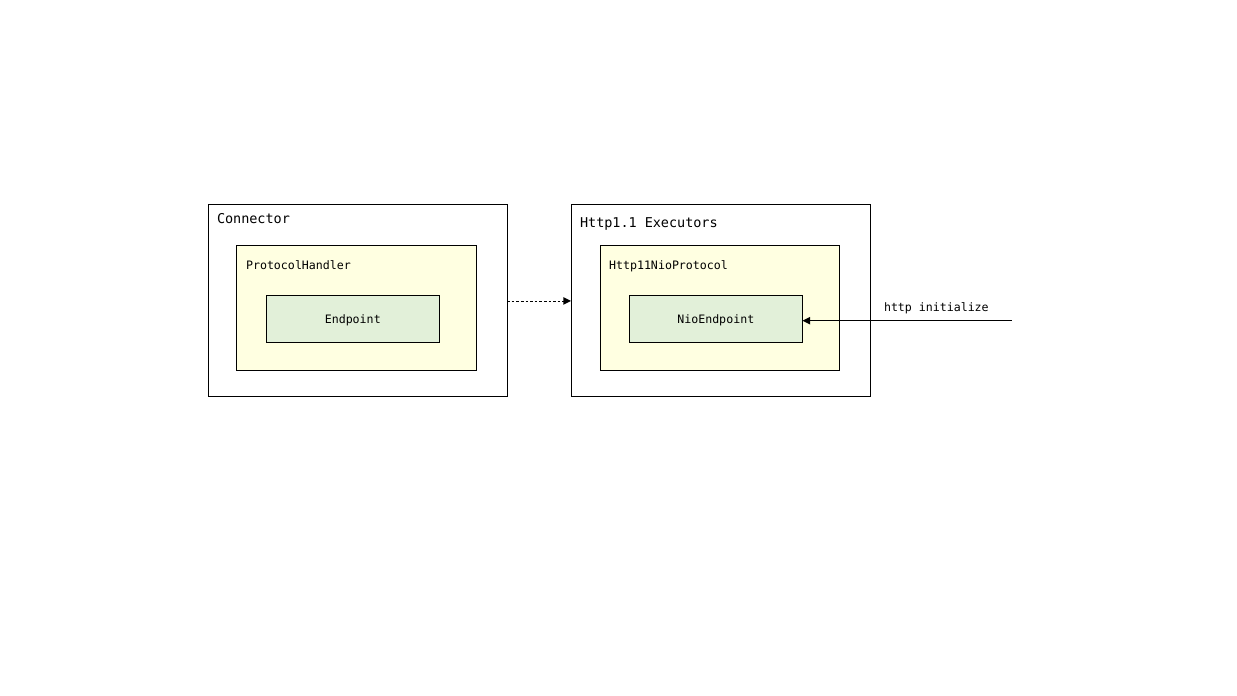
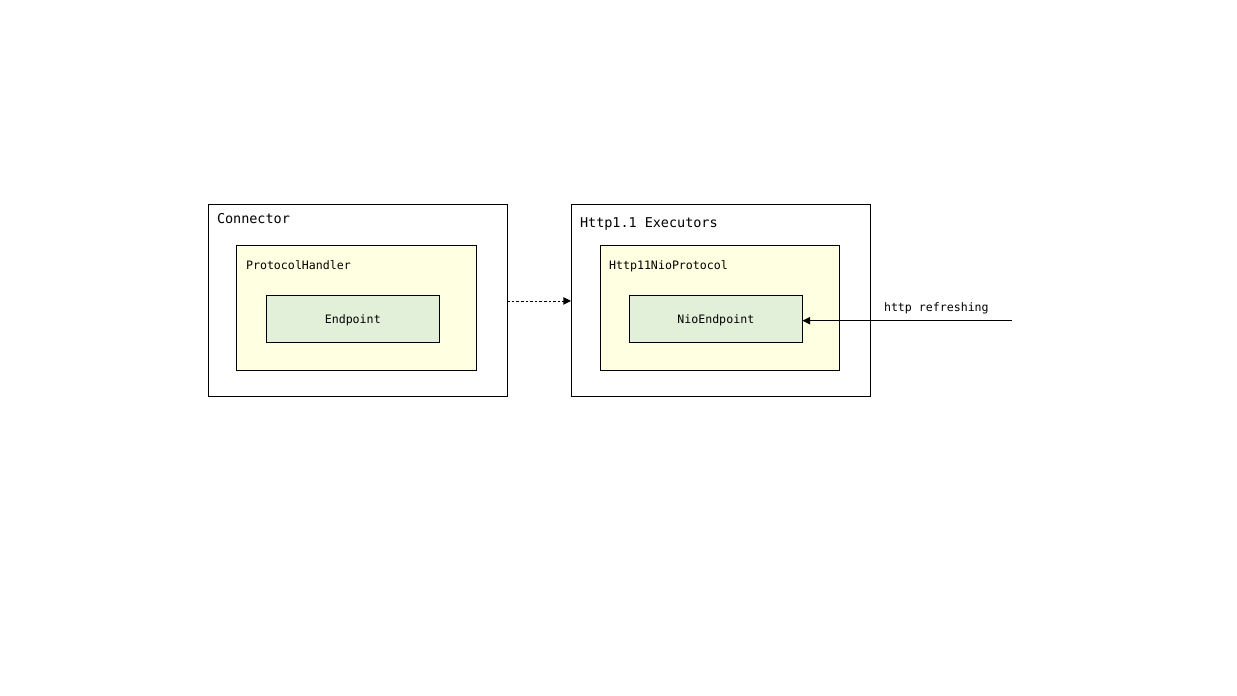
initialize: initialize -> refreshing
